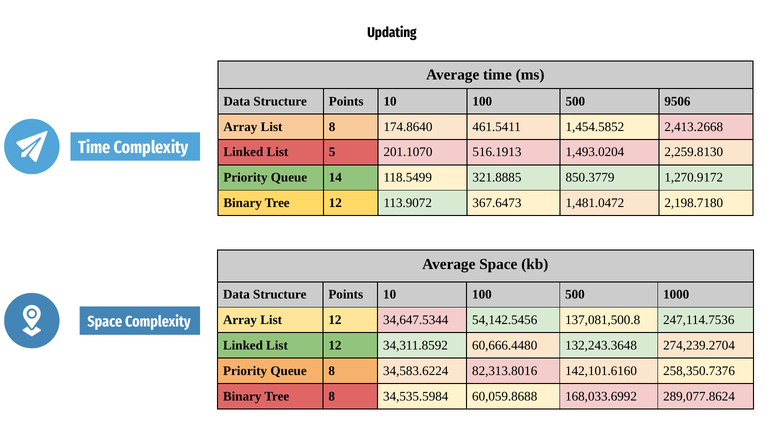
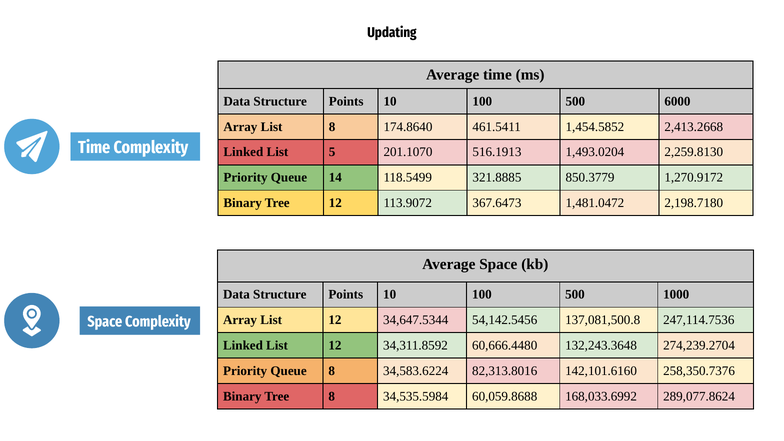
9506: 9506 -> 6000
